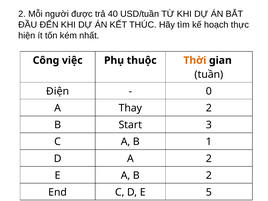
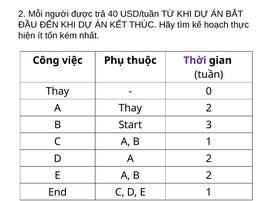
Thời colour: orange -> purple
Điện at (58, 91): Điện -> Thay
E 5: 5 -> 1
